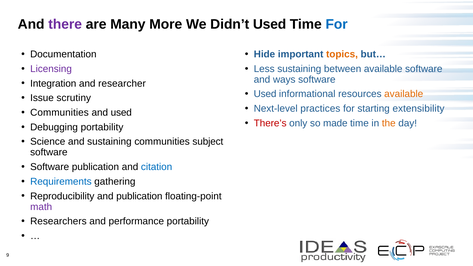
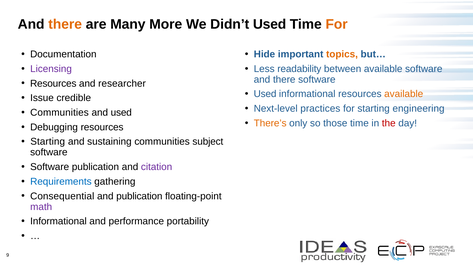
there at (65, 24) colour: purple -> orange
For at (337, 24) colour: blue -> orange
Less sustaining: sustaining -> readability
ways at (284, 80): ways -> there
Integration at (53, 83): Integration -> Resources
scrutiny: scrutiny -> credible
extensibility: extensibility -> engineering
There’s colour: red -> orange
made: made -> those
the colour: orange -> red
Debugging portability: portability -> resources
Science at (48, 142): Science -> Starting
citation colour: blue -> purple
Reproducibility: Reproducibility -> Consequential
Researchers at (58, 221): Researchers -> Informational
